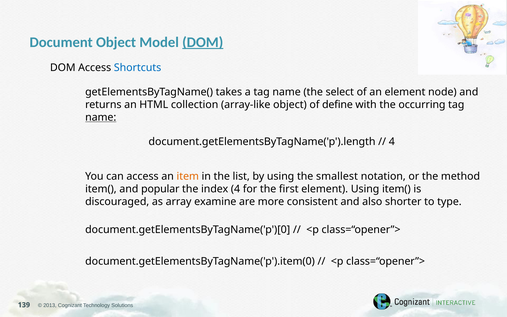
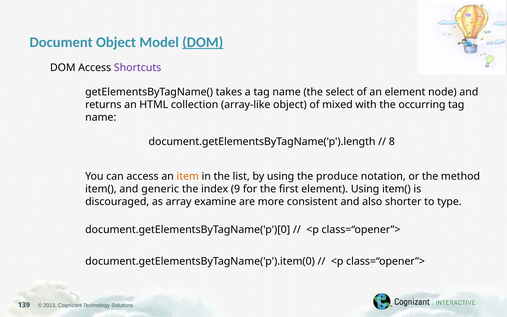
Shortcuts colour: blue -> purple
define: define -> mixed
name at (101, 117) underline: present -> none
4 at (392, 142): 4 -> 8
smallest: smallest -> produce
popular: popular -> generic
index 4: 4 -> 9
